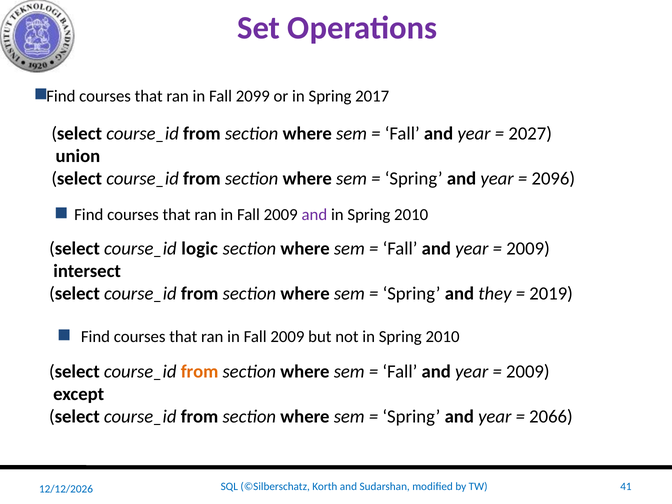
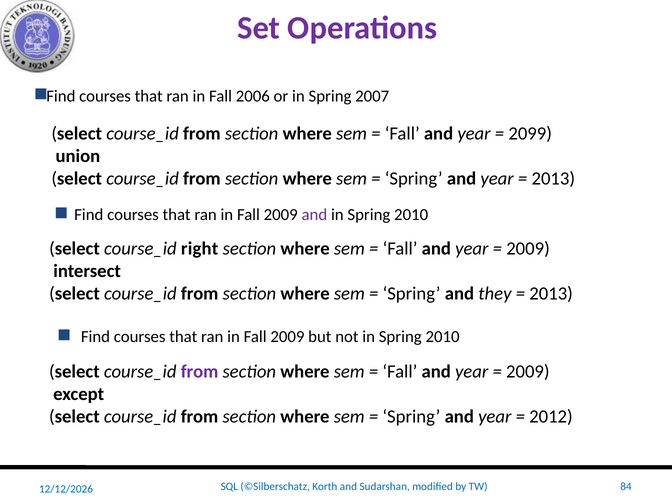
2099: 2099 -> 2006
2017: 2017 -> 2007
2027: 2027 -> 2099
2096 at (553, 179): 2096 -> 2013
logic: logic -> right
2019 at (551, 294): 2019 -> 2013
from at (200, 372) colour: orange -> purple
2066: 2066 -> 2012
41: 41 -> 84
